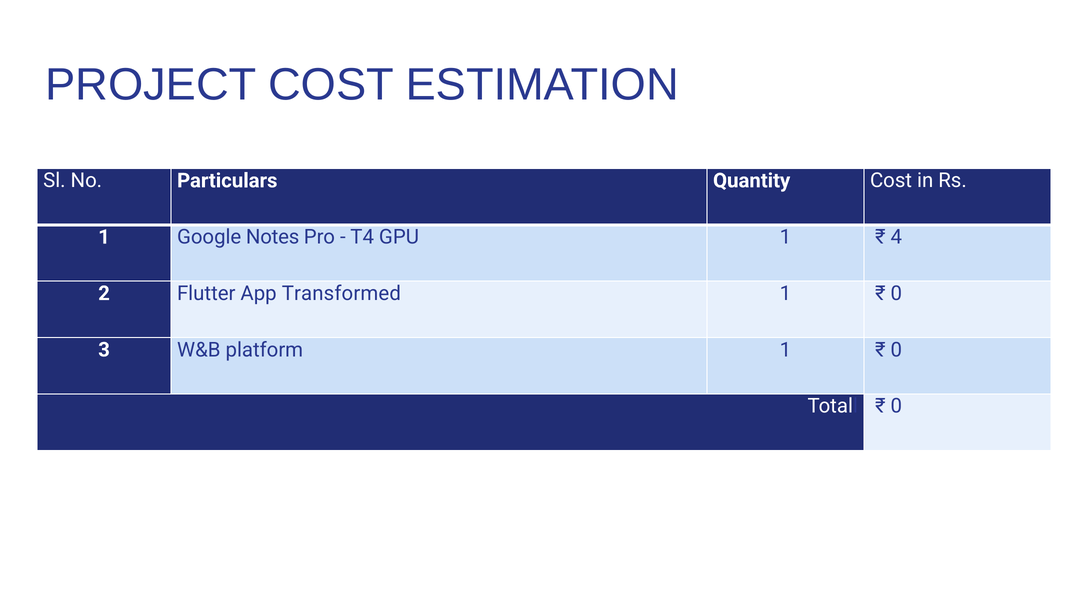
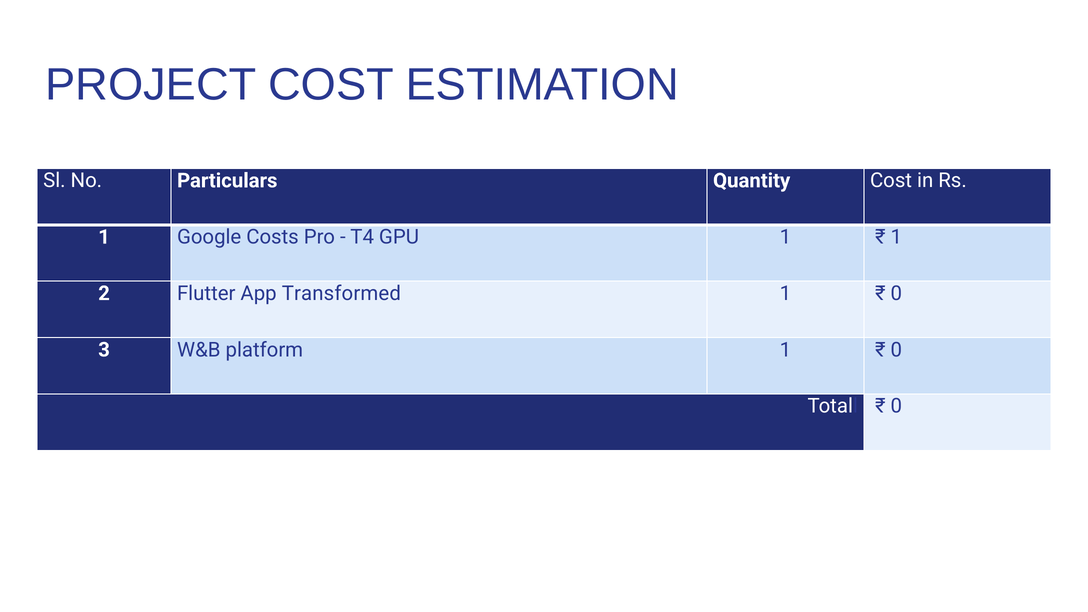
Notes: Notes -> Costs
4 at (896, 237): 4 -> 1
